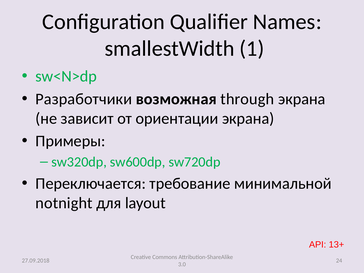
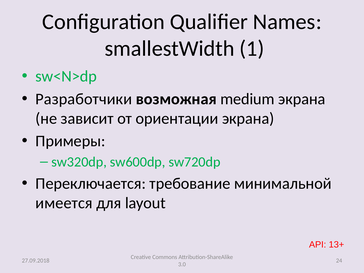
through: through -> medium
notnight: notnight -> имеется
